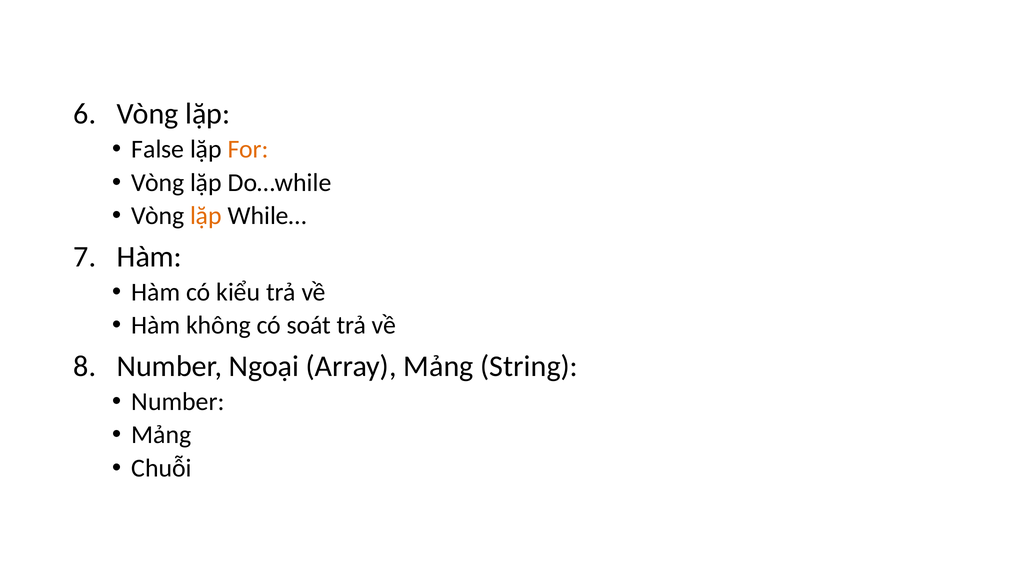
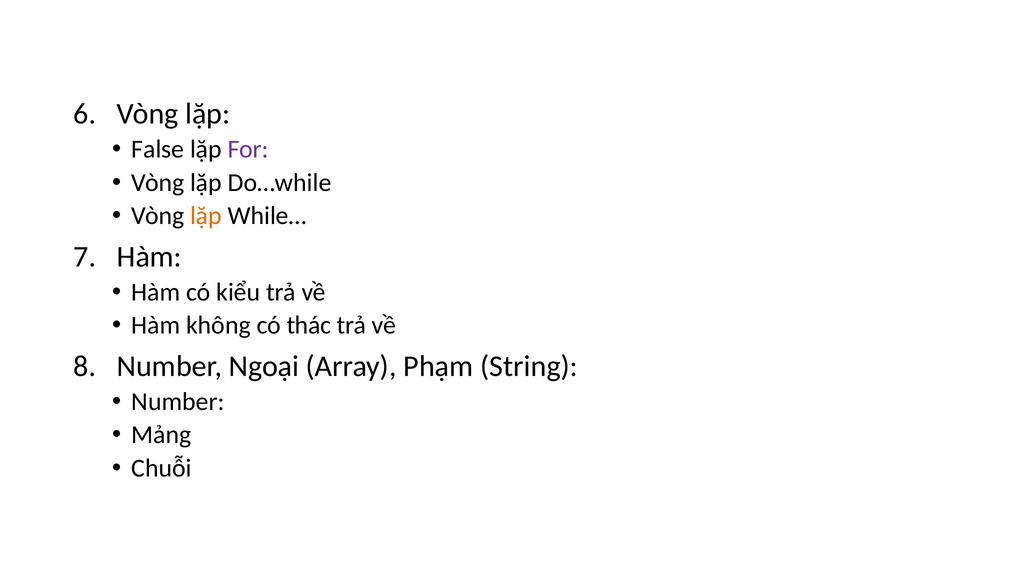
For colour: orange -> purple
soát: soát -> thác
Array Mảng: Mảng -> Phạm
